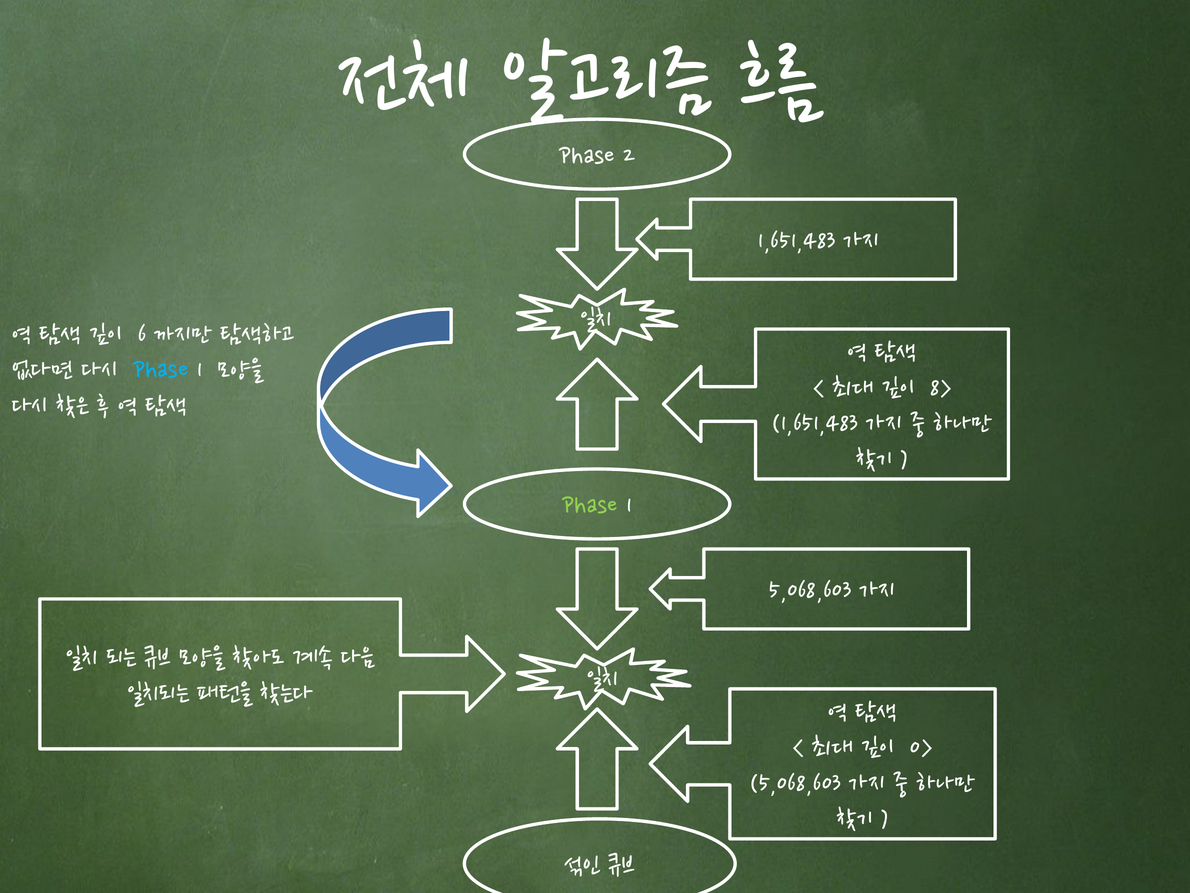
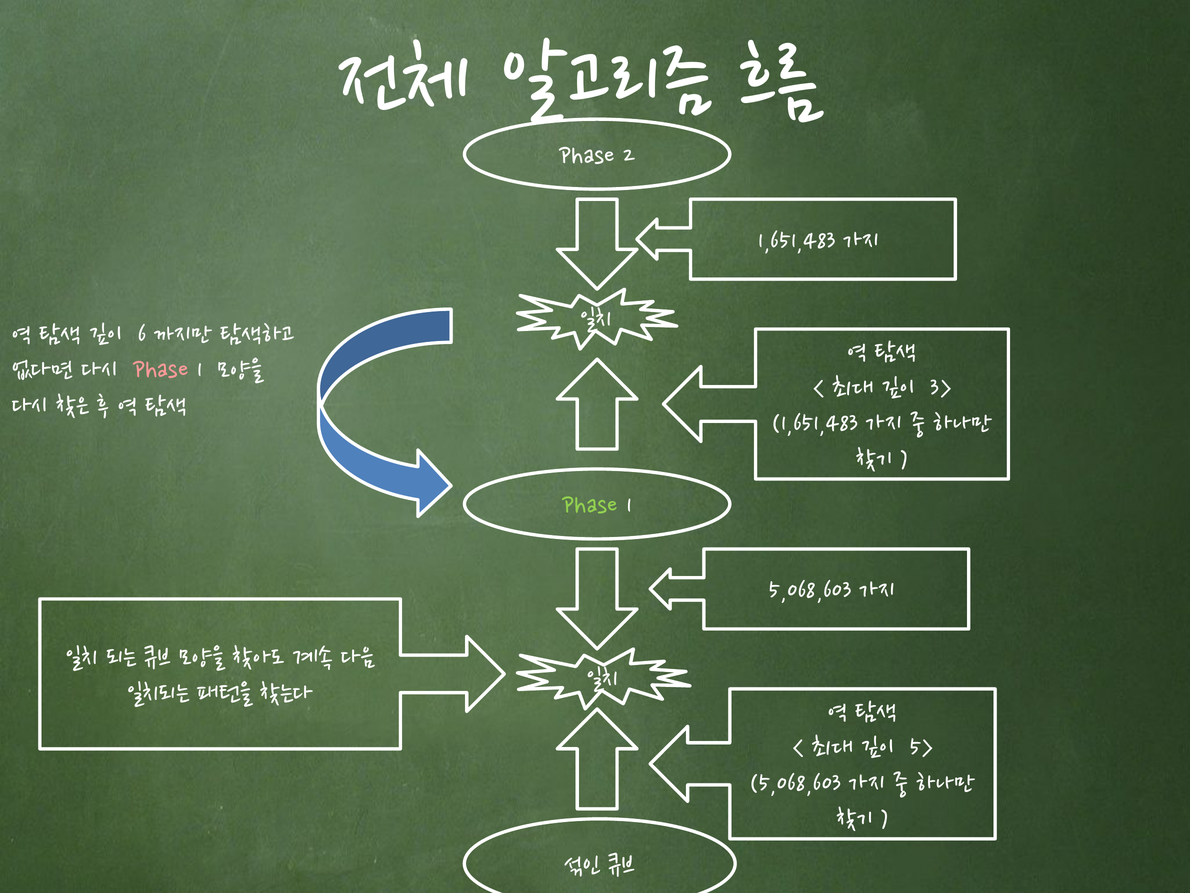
Phase at (161, 370) colour: light blue -> pink
8>: 8> -> 3>
0>: 0> -> 5>
